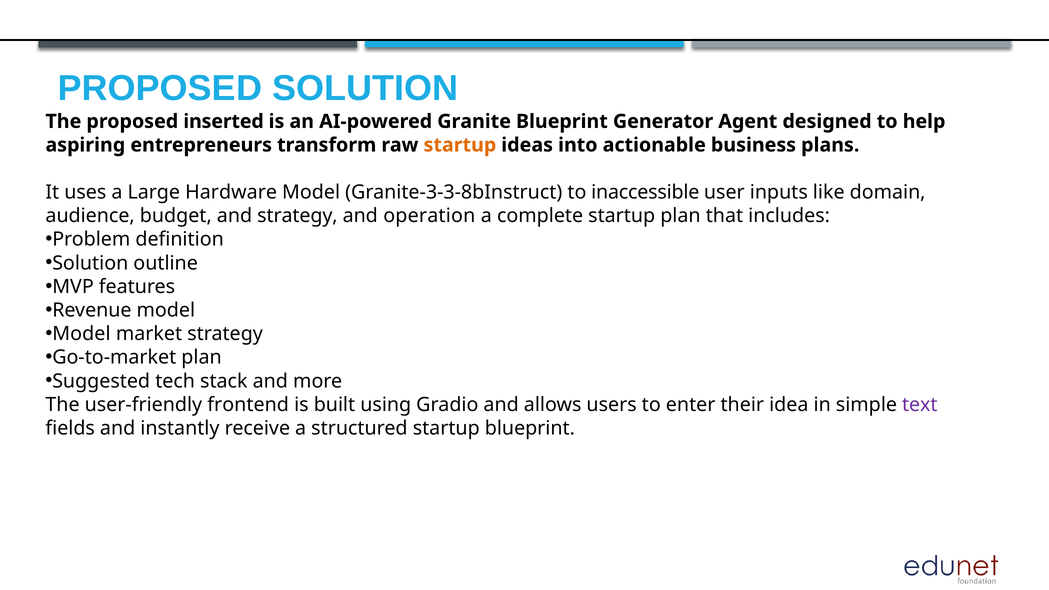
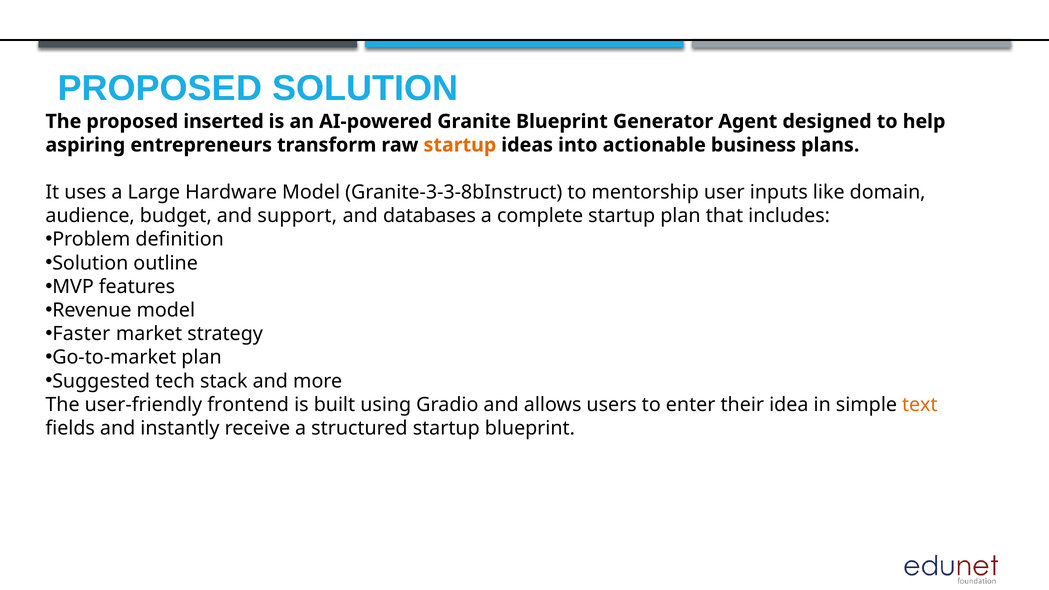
inaccessible: inaccessible -> mentorship
and strategy: strategy -> support
operation: operation -> databases
Model at (81, 334): Model -> Faster
text colour: purple -> orange
